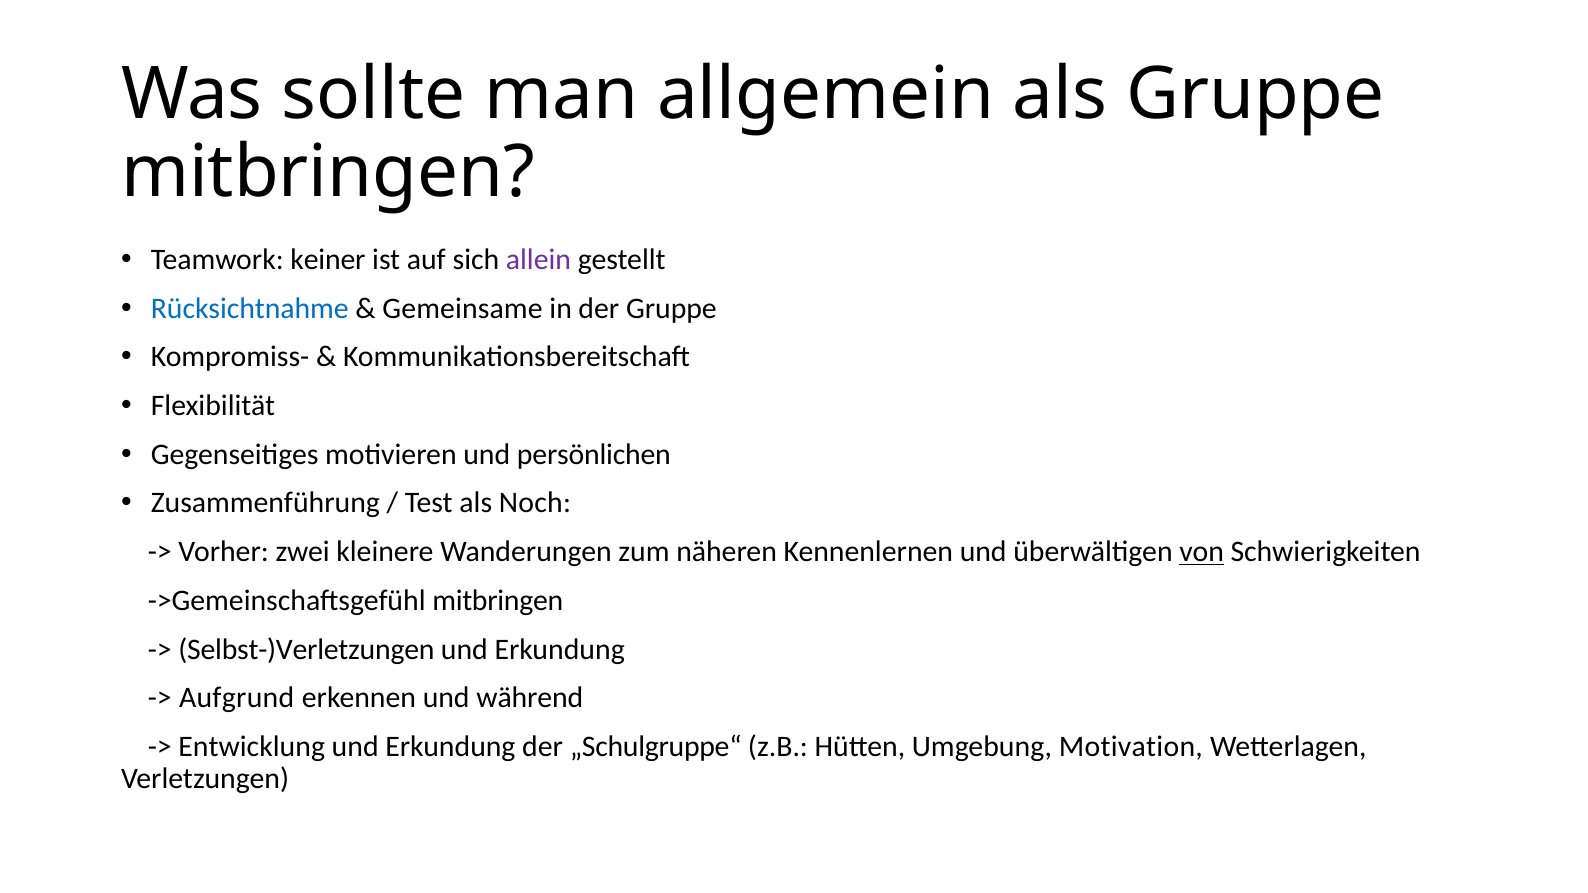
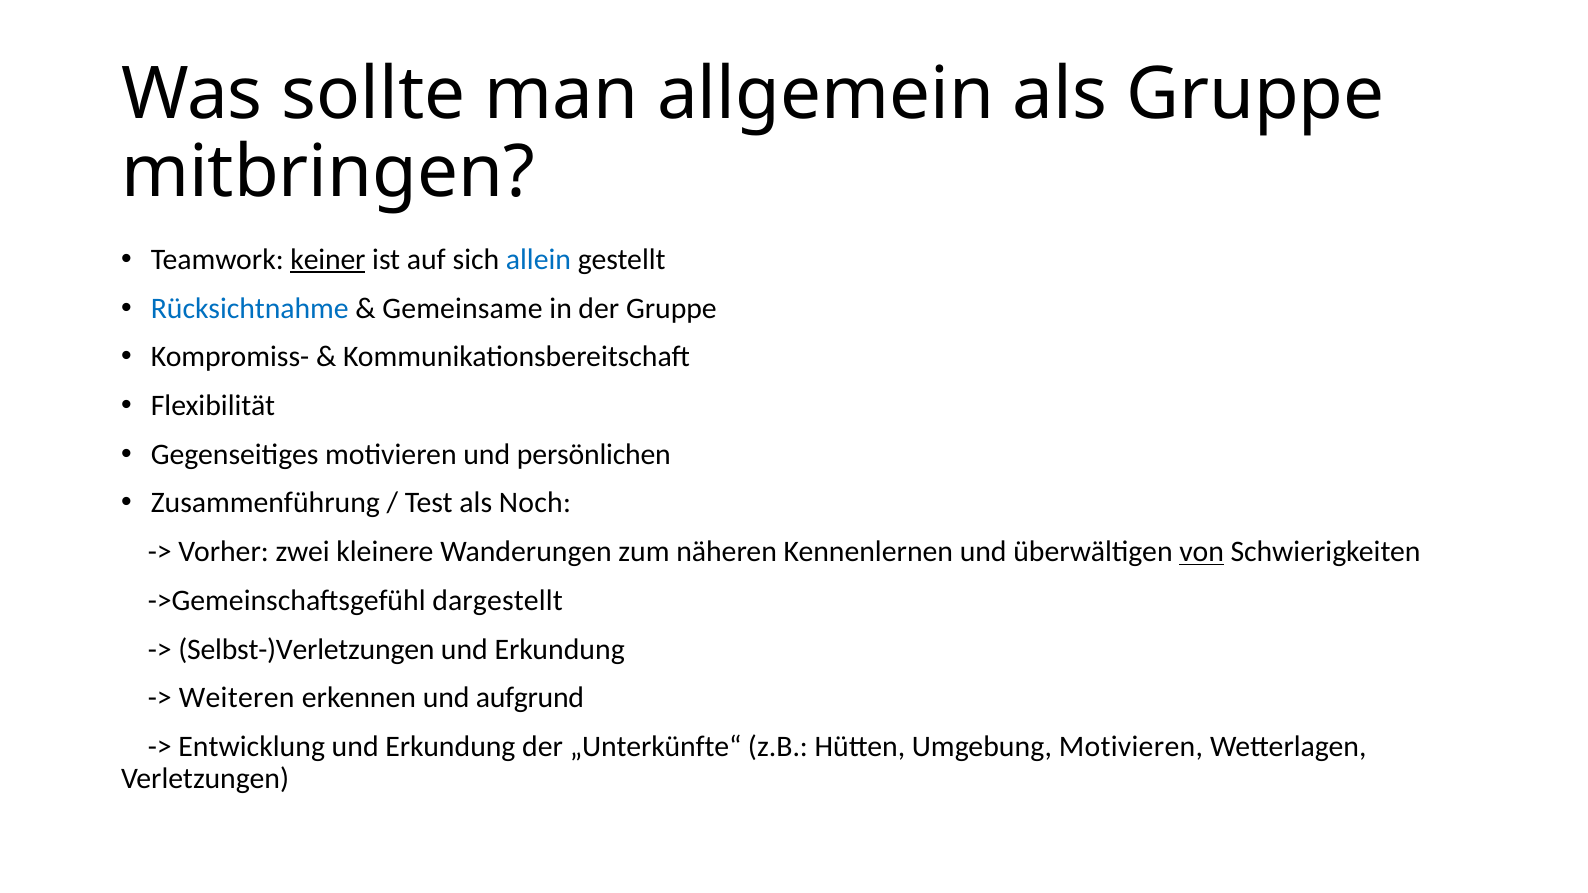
keiner underline: none -> present
allein colour: purple -> blue
->Gemeinschaftsgefühl mitbringen: mitbringen -> dargestellt
Aufgrund: Aufgrund -> Weiteren
während: während -> aufgrund
„Schulgruppe“: „Schulgruppe“ -> „Unterkünfte“
Umgebung Motivation: Motivation -> Motivieren
